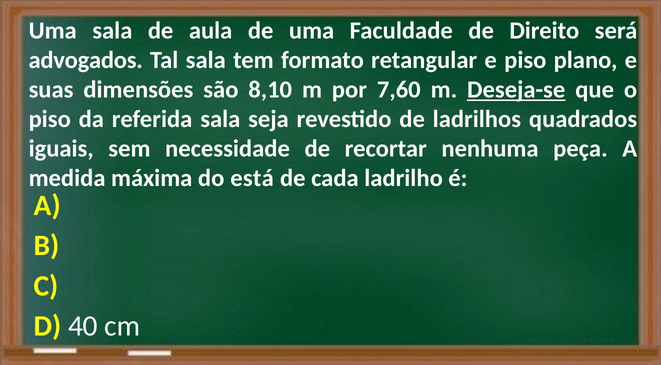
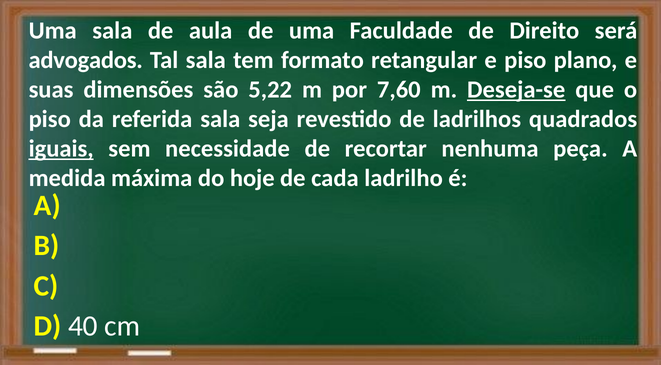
8,10: 8,10 -> 5,22
iguais underline: none -> present
está: está -> hoje
